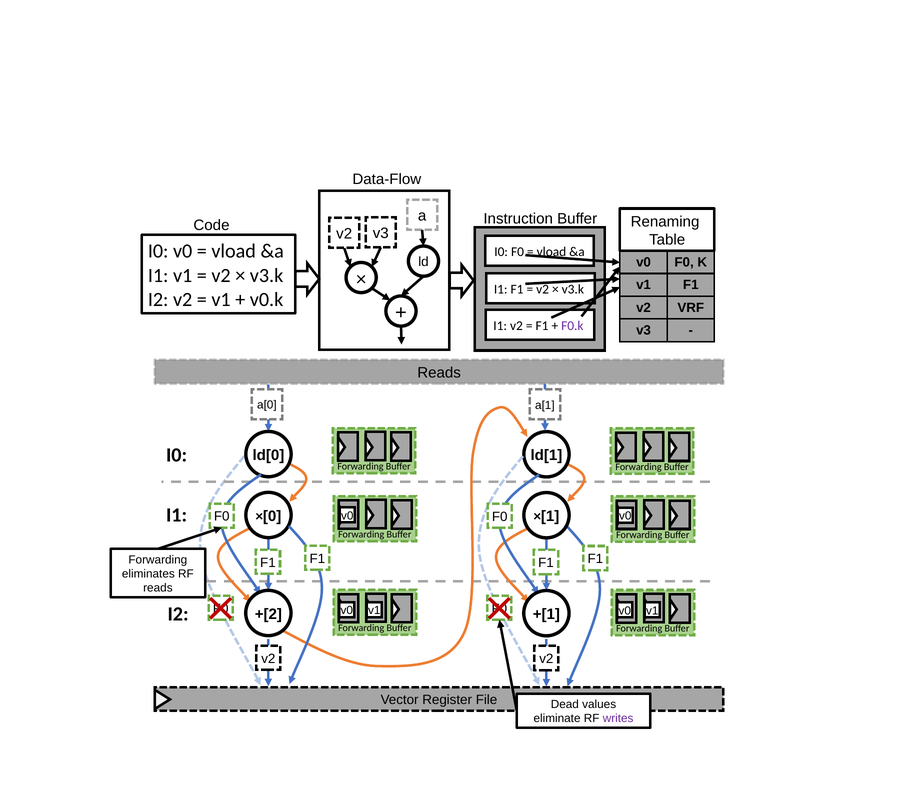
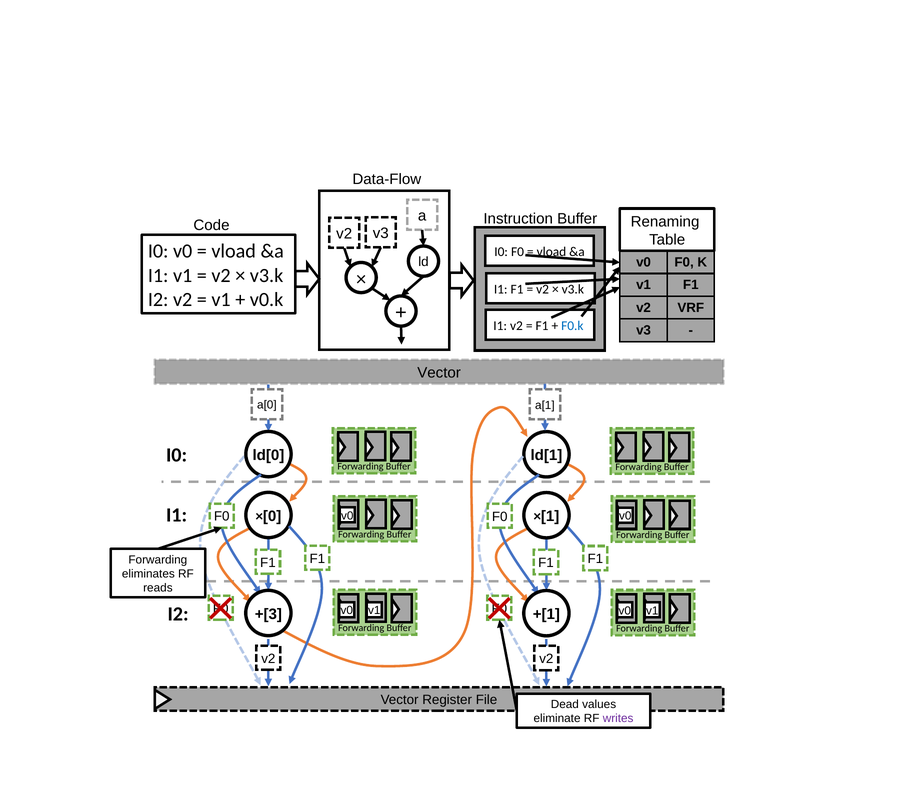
F0.k colour: purple -> blue
Reads at (439, 373): Reads -> Vector
+[2: +[2 -> +[3
